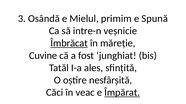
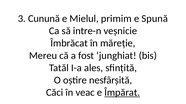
Osândă: Osândă -> Cunună
Îmbrăcat underline: present -> none
Cuvine: Cuvine -> Mereu
